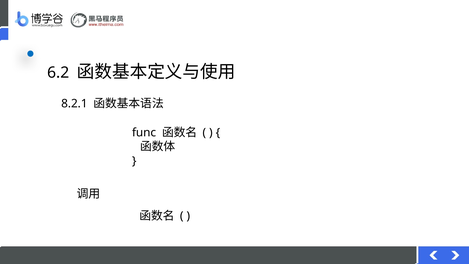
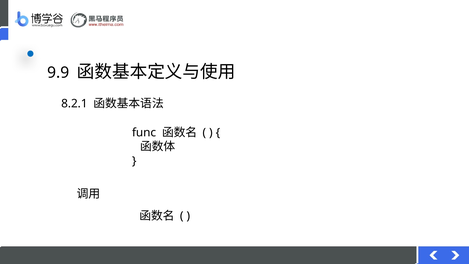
6.2: 6.2 -> 9.9
